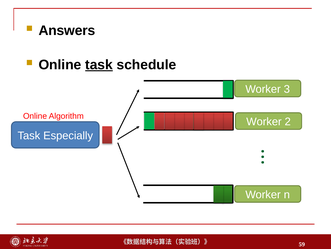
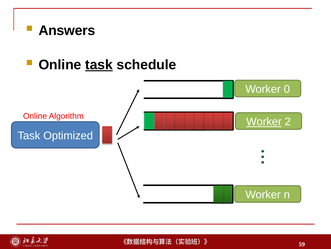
3: 3 -> 0
Worker at (264, 121) underline: none -> present
Especially: Especially -> Optimized
